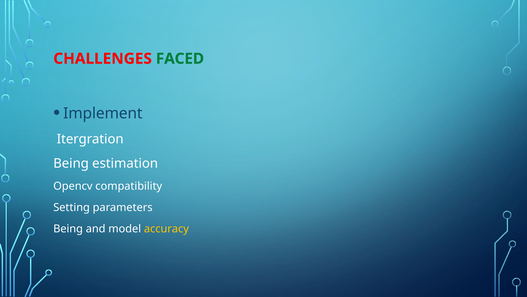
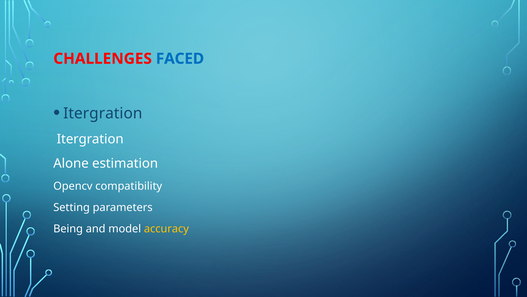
FACED colour: green -> blue
Implement at (103, 113): Implement -> Itergration
Being at (71, 163): Being -> Alone
